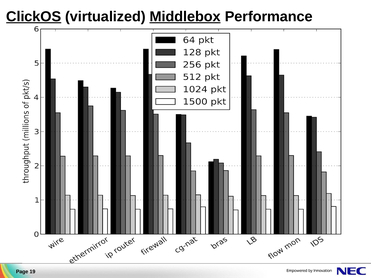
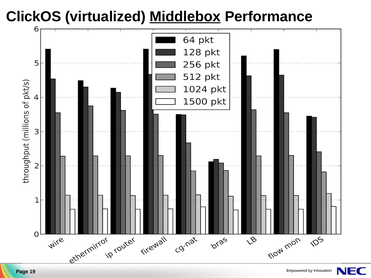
ClickOS underline: present -> none
